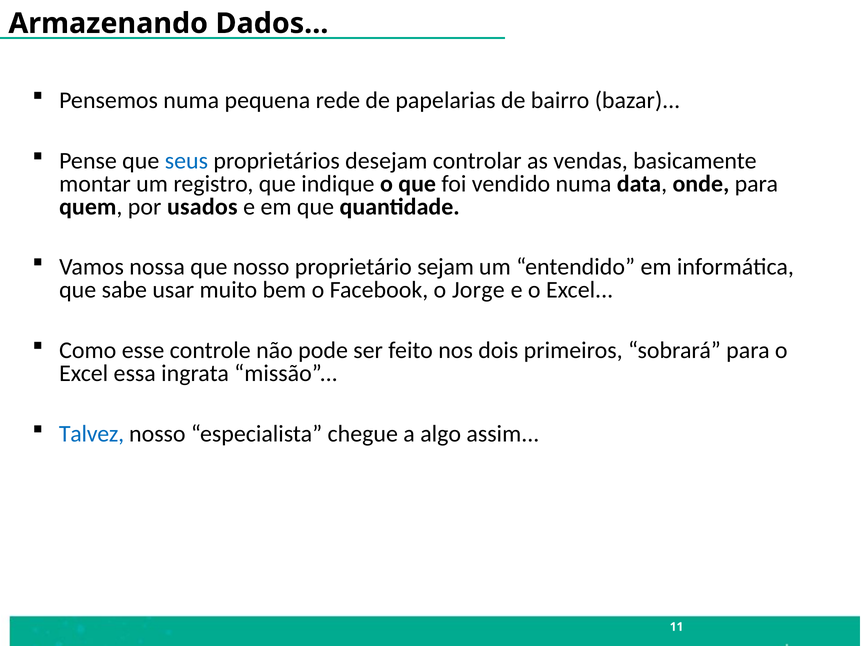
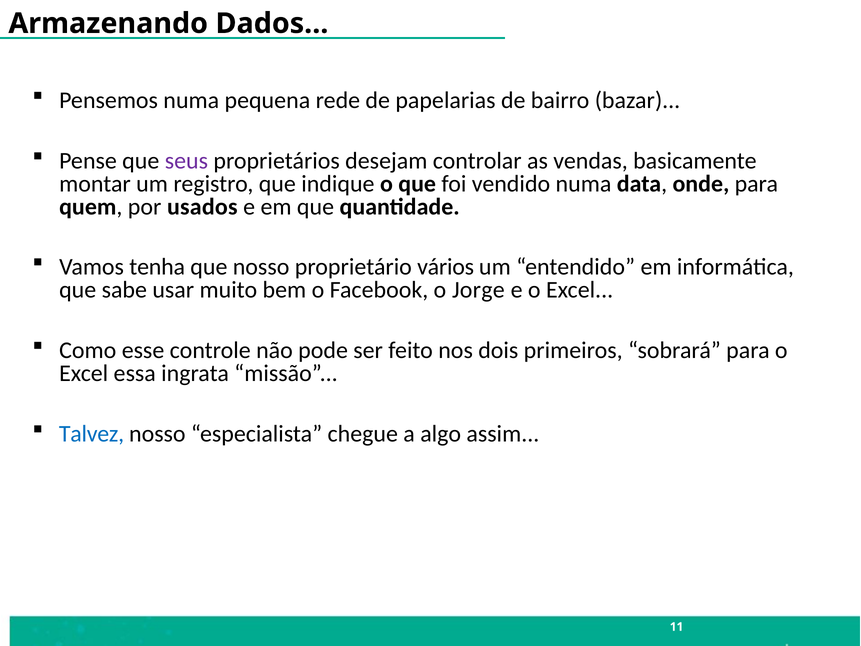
seus colour: blue -> purple
nossa: nossa -> tenha
sejam: sejam -> vários
